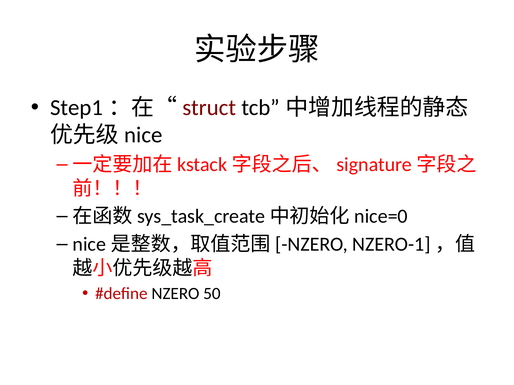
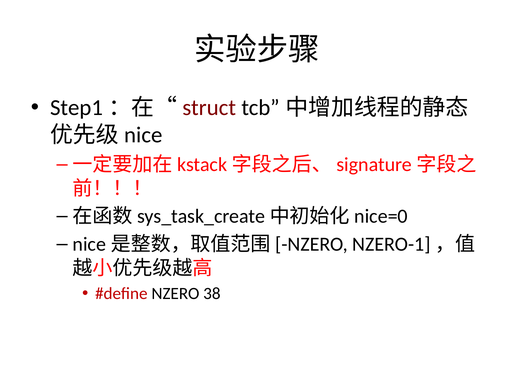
50: 50 -> 38
